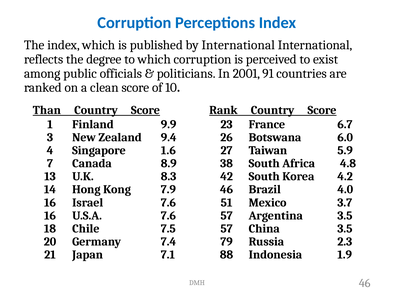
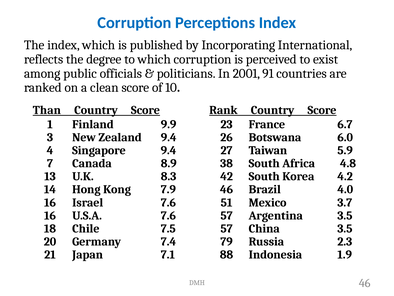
by International: International -> Incorporating
Singapore 1.6: 1.6 -> 9.4
